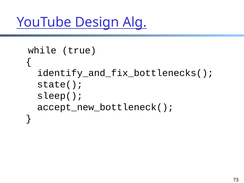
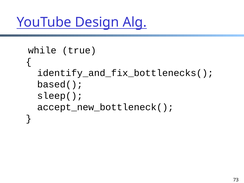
state(: state( -> based(
